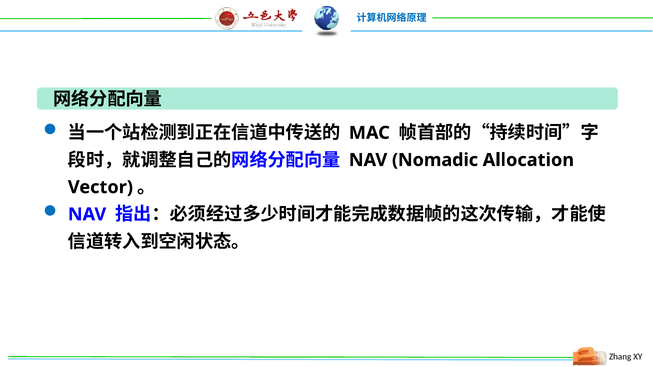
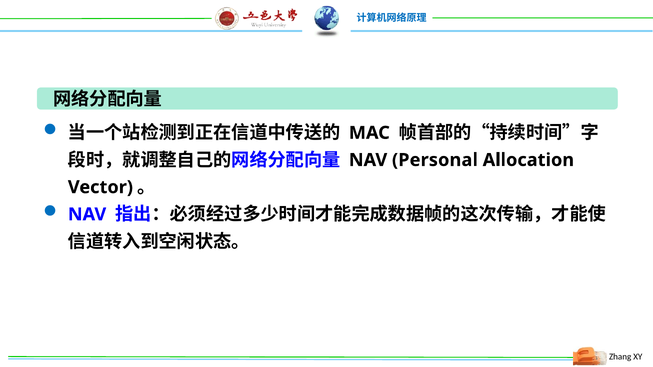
Nomadic: Nomadic -> Personal
